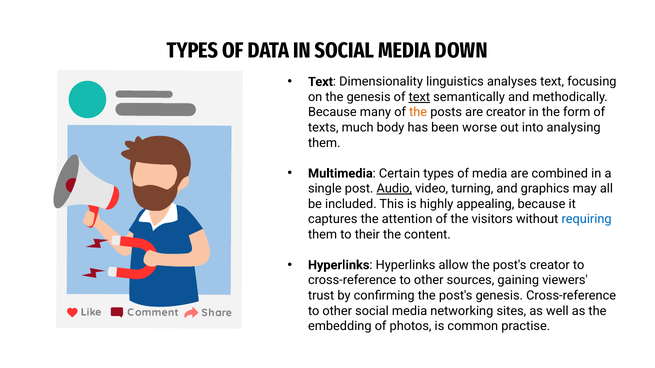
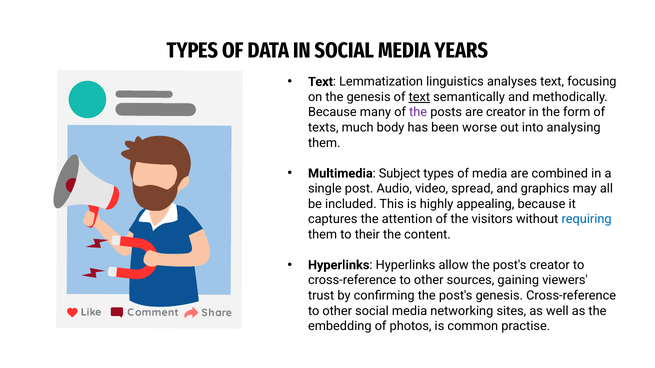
DOWN: DOWN -> YEARS
Dimensionality: Dimensionality -> Lemmatization
the at (418, 112) colour: orange -> purple
Certain: Certain -> Subject
Audio underline: present -> none
turning: turning -> spread
